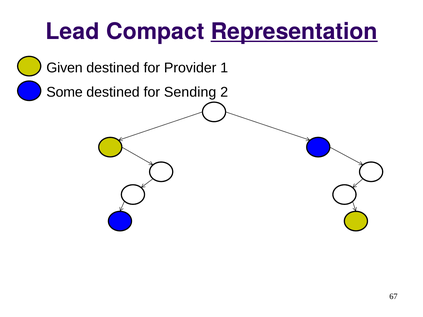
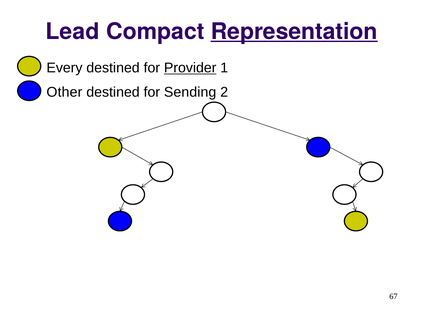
Given: Given -> Every
Provider underline: none -> present
Some: Some -> Other
